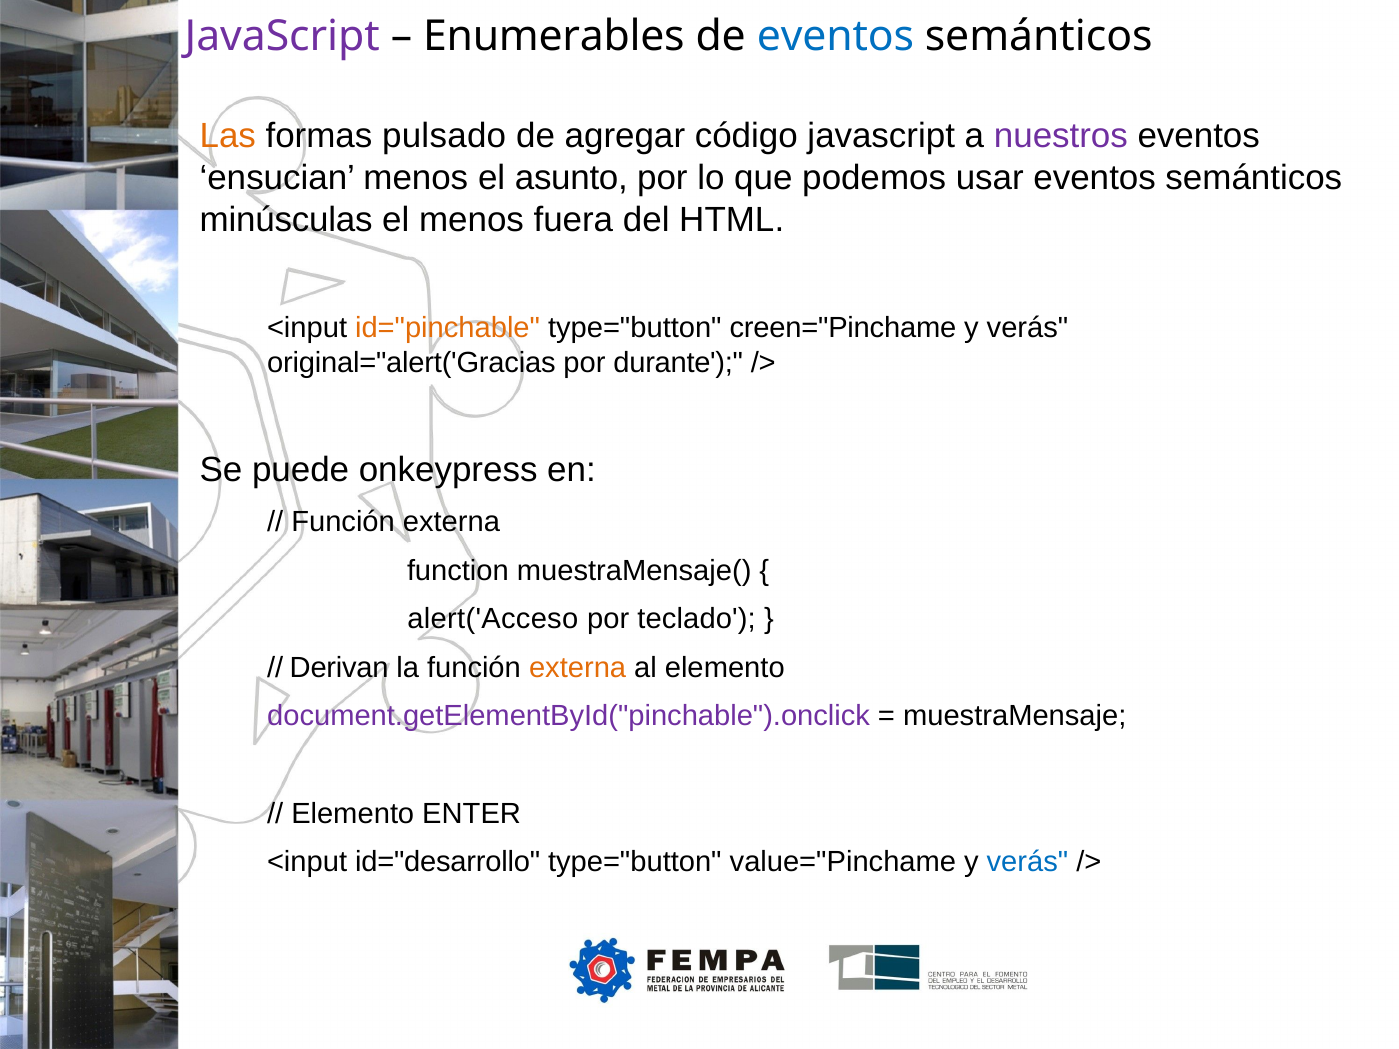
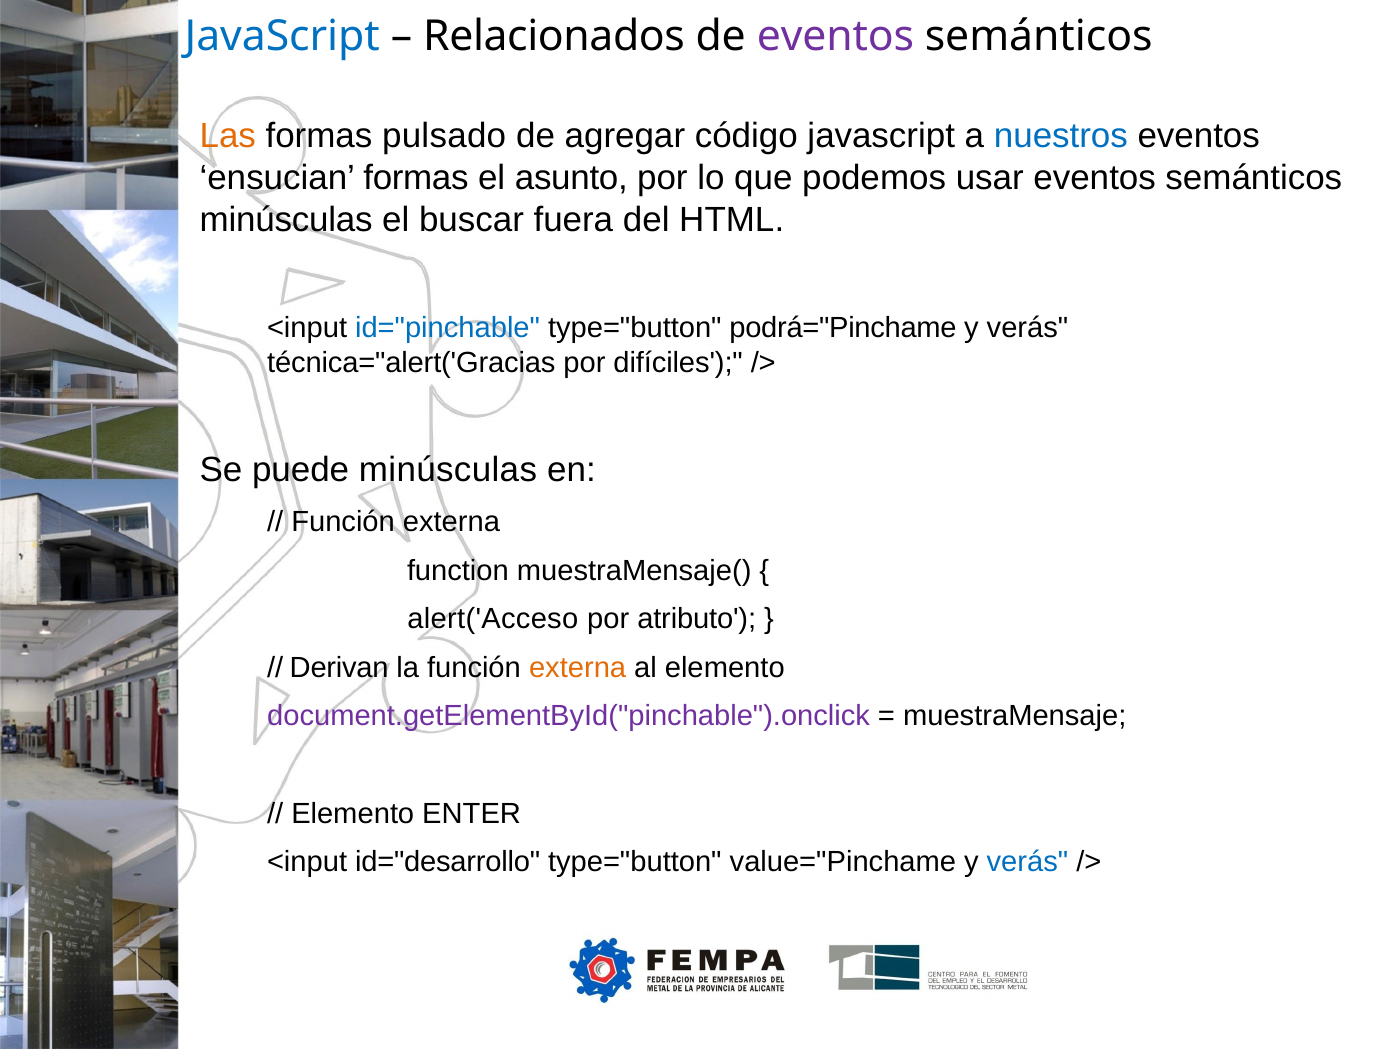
JavaScript at (282, 37) colour: purple -> blue
Enumerables: Enumerables -> Relacionados
eventos at (835, 37) colour: blue -> purple
nuestros colour: purple -> blue
ensucian menos: menos -> formas
el menos: menos -> buscar
id="pinchable colour: orange -> blue
creen="Pinchame: creen="Pinchame -> podrá="Pinchame
original="alert('Gracias: original="alert('Gracias -> técnica="alert('Gracias
durante: durante -> difíciles
puede onkeypress: onkeypress -> minúsculas
teclado: teclado -> atributo
